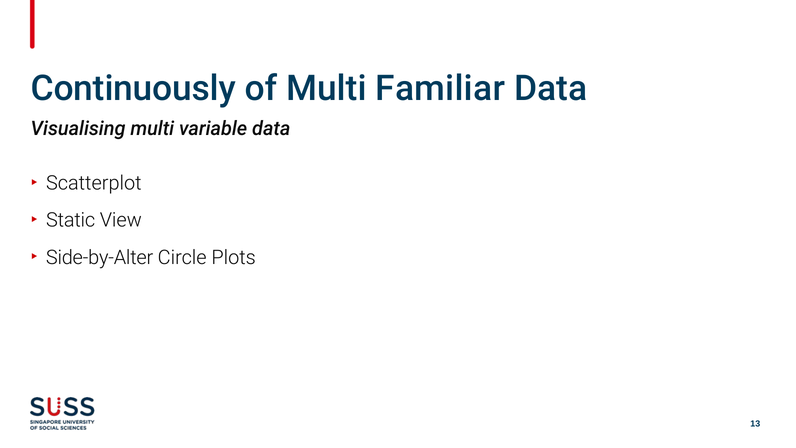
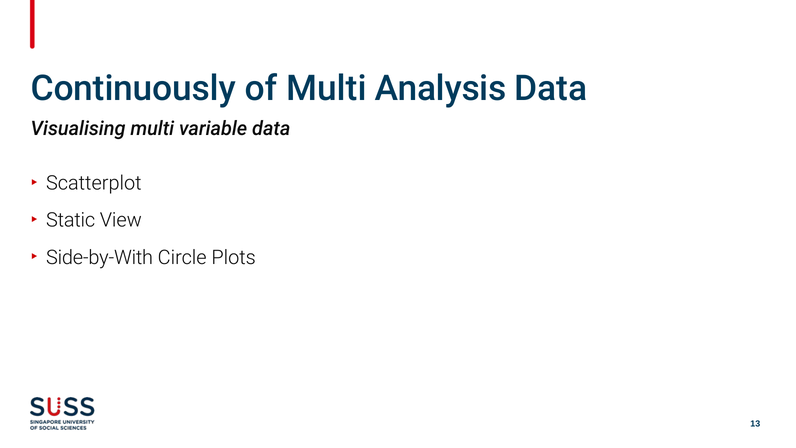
Familiar: Familiar -> Analysis
Side-by-Alter: Side-by-Alter -> Side-by-With
